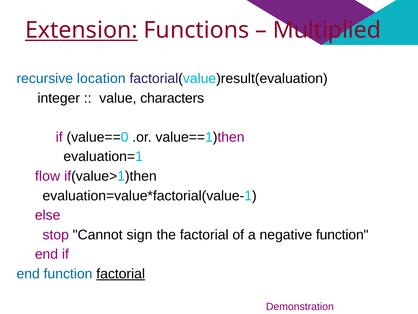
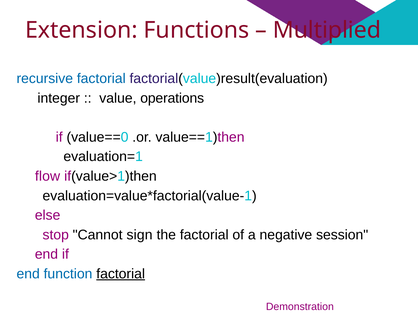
Extension underline: present -> none
recursive location: location -> factorial
characters: characters -> operations
negative function: function -> session
